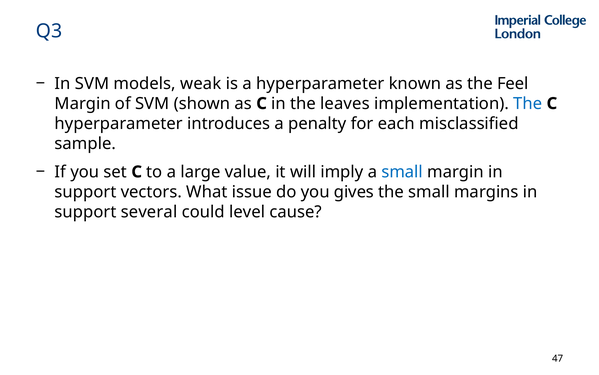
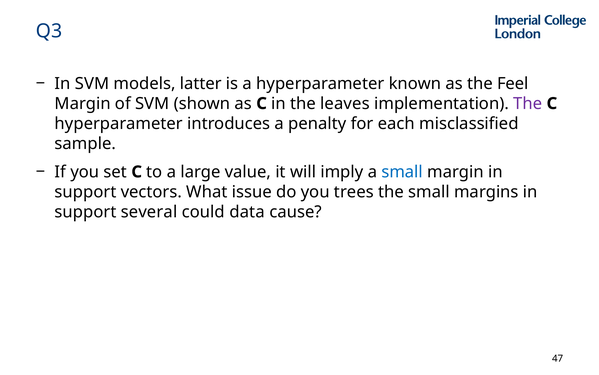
weak: weak -> latter
The at (528, 103) colour: blue -> purple
gives: gives -> trees
level: level -> data
